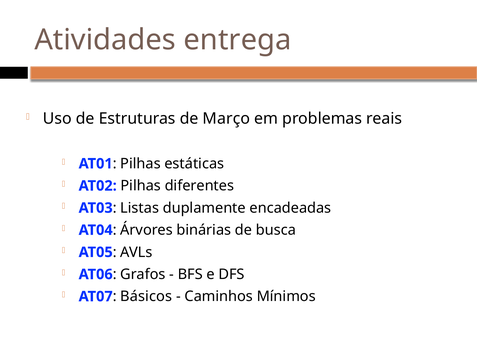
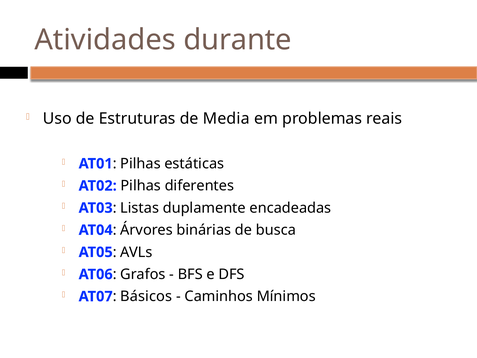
entrega: entrega -> durante
Março: Março -> Media
